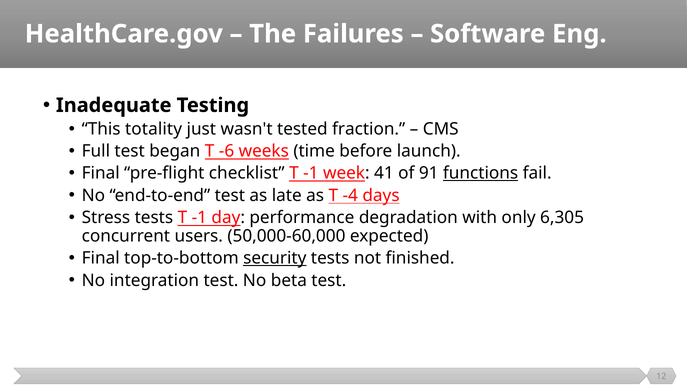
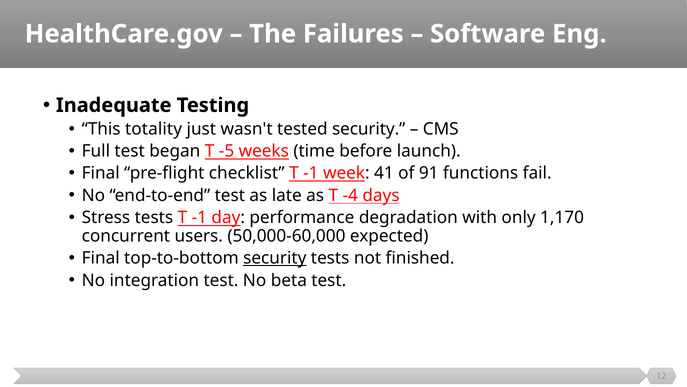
tested fraction: fraction -> security
-6: -6 -> -5
functions underline: present -> none
6,305: 6,305 -> 1,170
